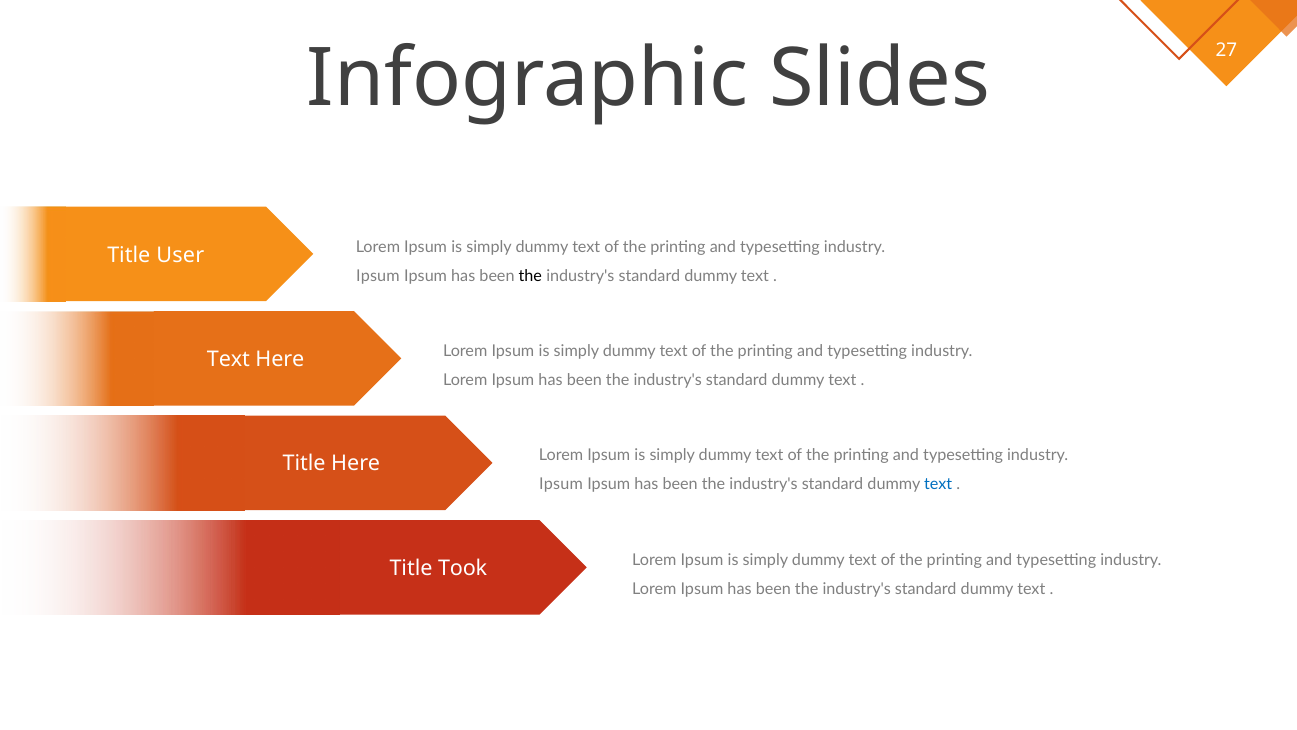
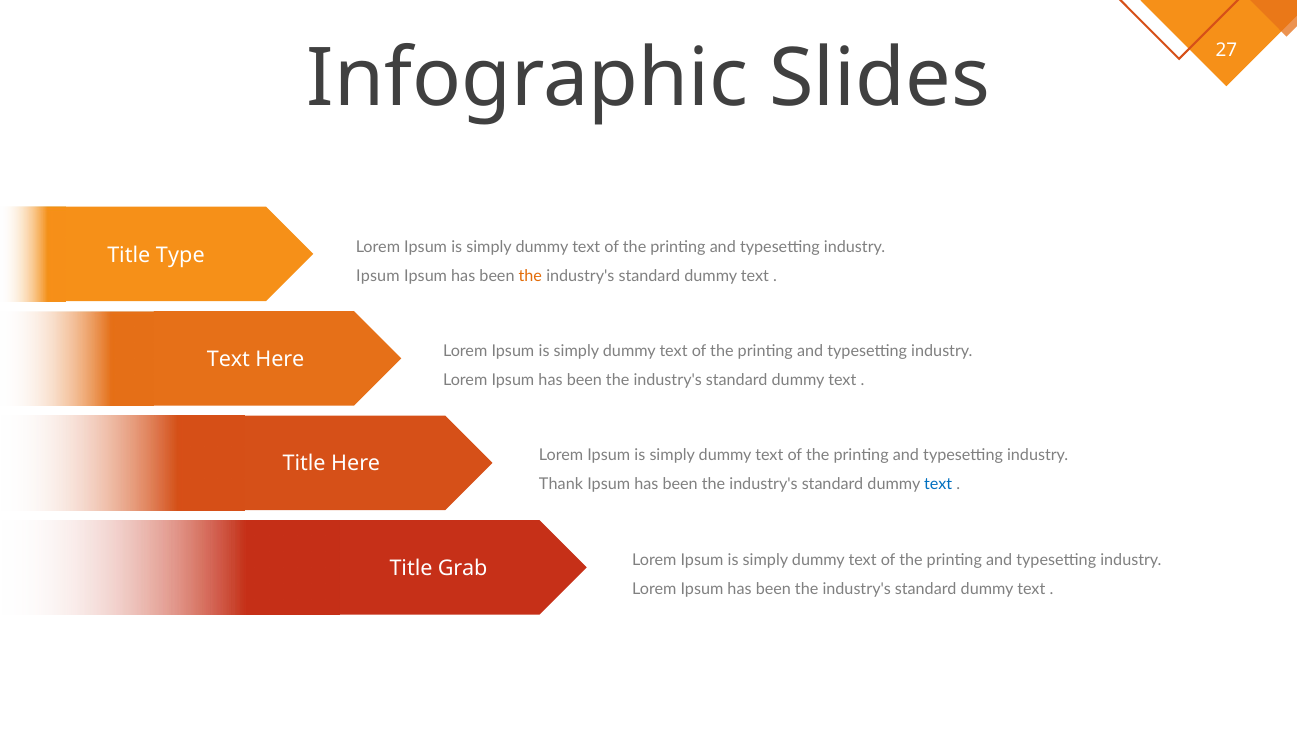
User: User -> Type
the at (530, 276) colour: black -> orange
Ipsum at (561, 484): Ipsum -> Thank
Took: Took -> Grab
